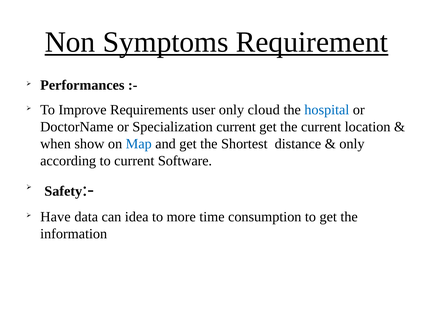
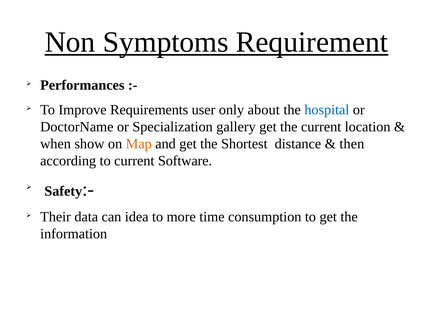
cloud: cloud -> about
Specialization current: current -> gallery
Map colour: blue -> orange
only at (352, 144): only -> then
Have: Have -> Their
